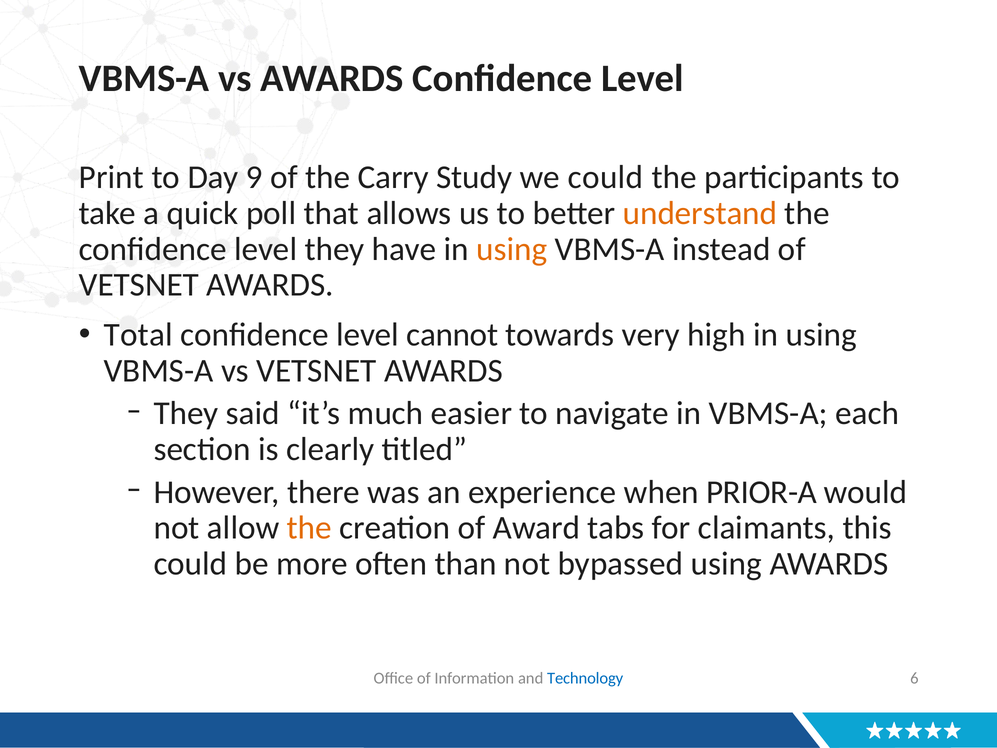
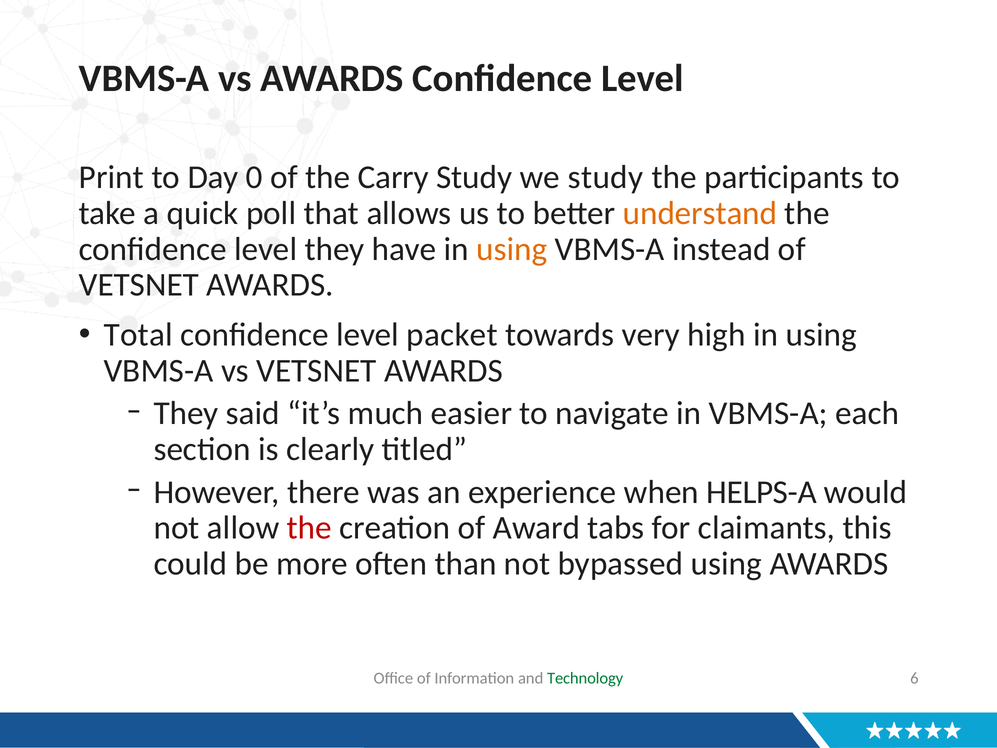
9: 9 -> 0
we could: could -> study
cannot: cannot -> packet
PRIOR-A: PRIOR-A -> HELPS-A
the at (309, 528) colour: orange -> red
Technology colour: blue -> green
